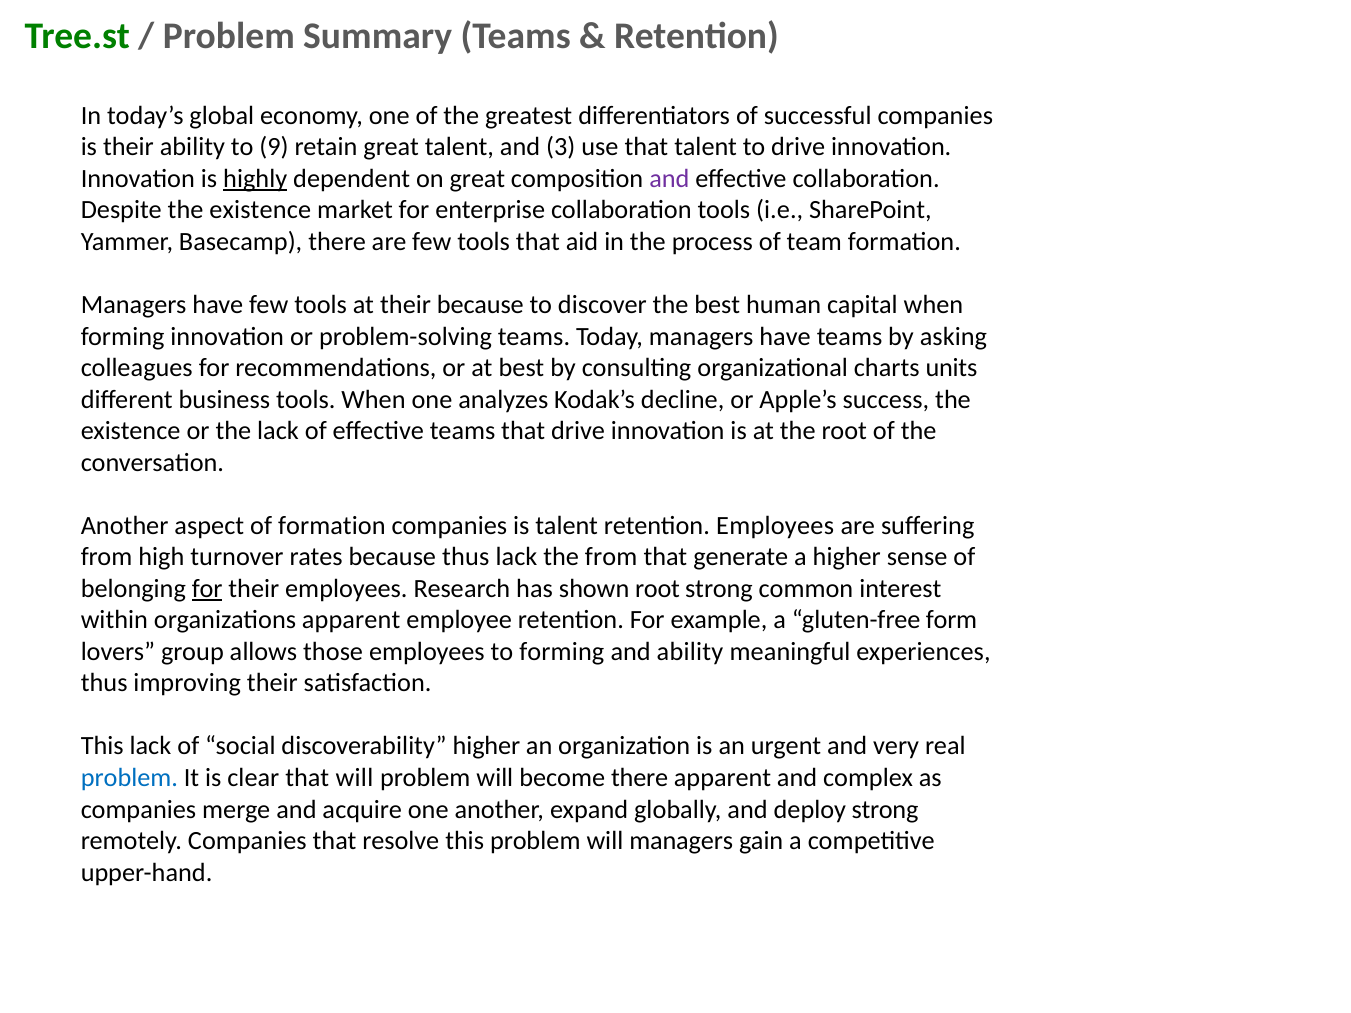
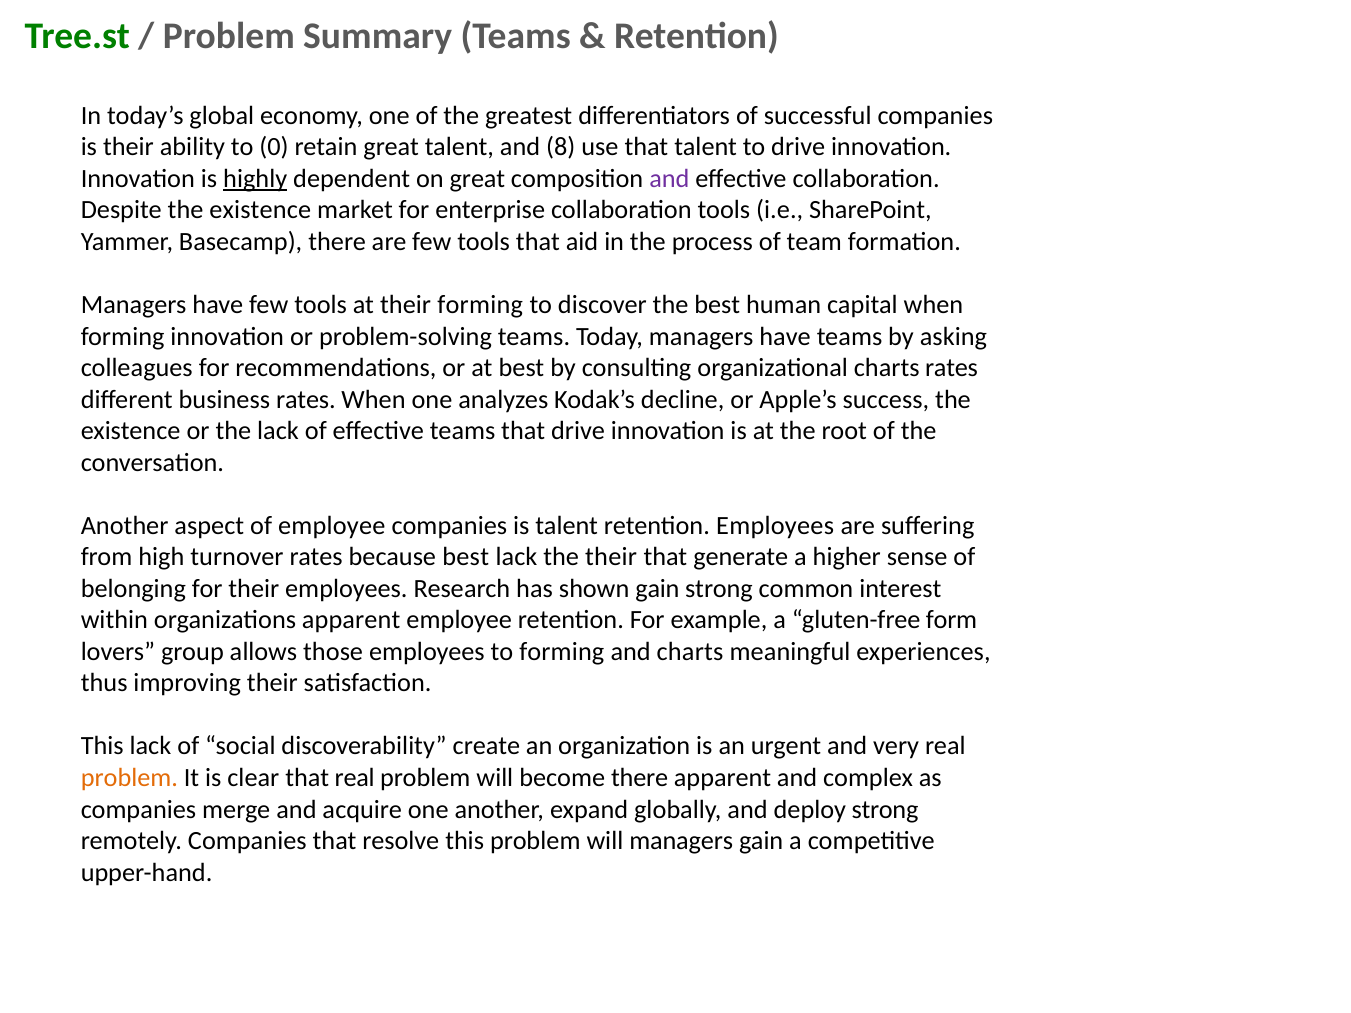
9: 9 -> 0
3: 3 -> 8
their because: because -> forming
charts units: units -> rates
business tools: tools -> rates
of formation: formation -> employee
because thus: thus -> best
the from: from -> their
for at (207, 589) underline: present -> none
shown root: root -> gain
and ability: ability -> charts
discoverability higher: higher -> create
problem at (129, 778) colour: blue -> orange
that will: will -> real
